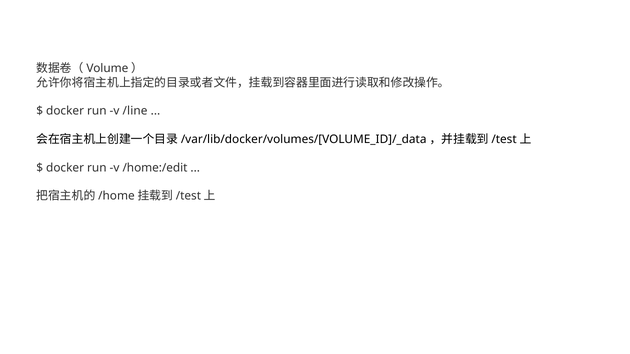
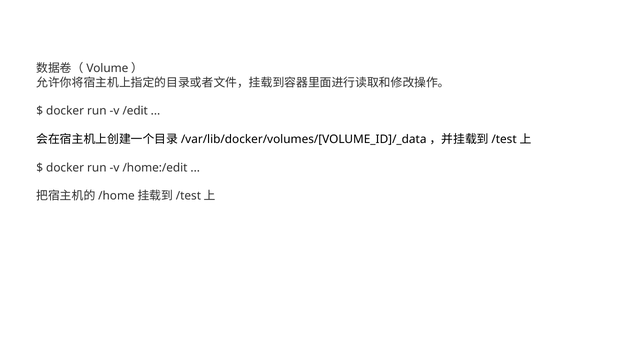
/line: /line -> /edit
